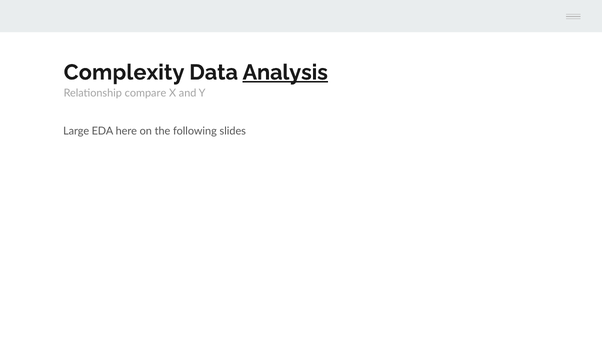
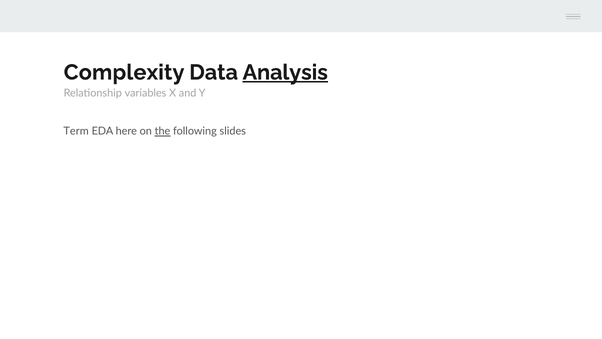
compare: compare -> variables
Large: Large -> Term
the underline: none -> present
